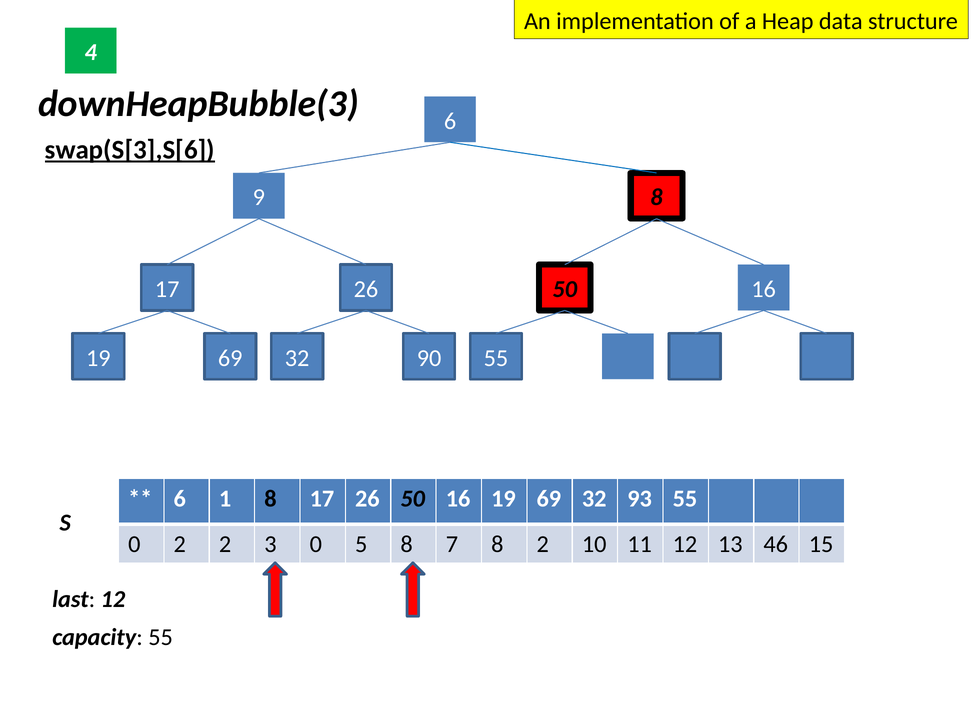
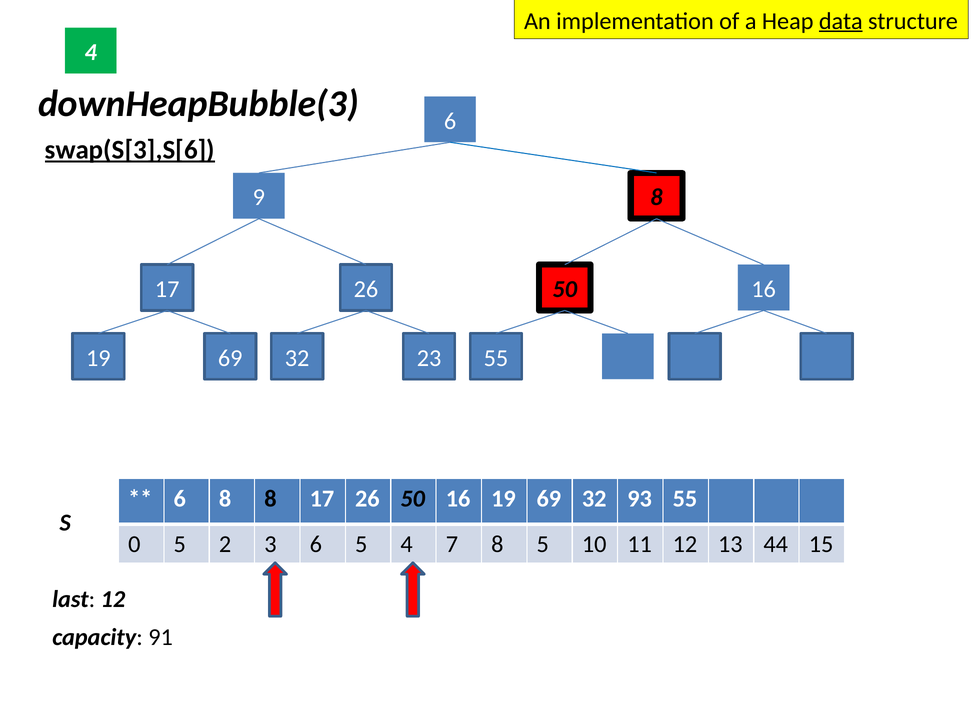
data underline: none -> present
90: 90 -> 23
6 1: 1 -> 8
0 2: 2 -> 5
3 0: 0 -> 6
5 8: 8 -> 4
8 2: 2 -> 5
46: 46 -> 44
capacity 55: 55 -> 91
